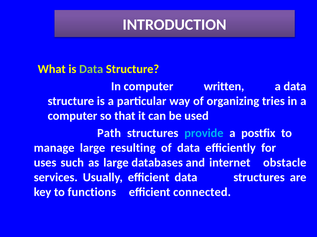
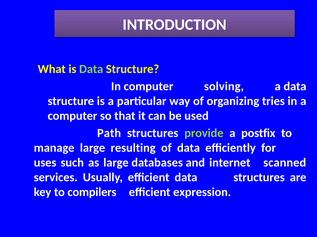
written: written -> solving
provide colour: light blue -> light green
obstacle: obstacle -> scanned
functions: functions -> compilers
connected: connected -> expression
